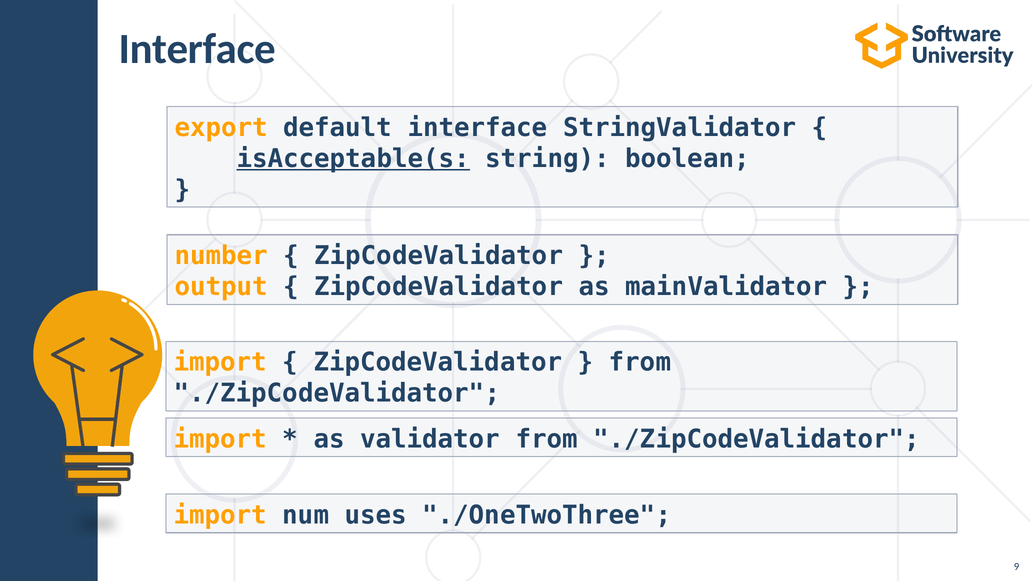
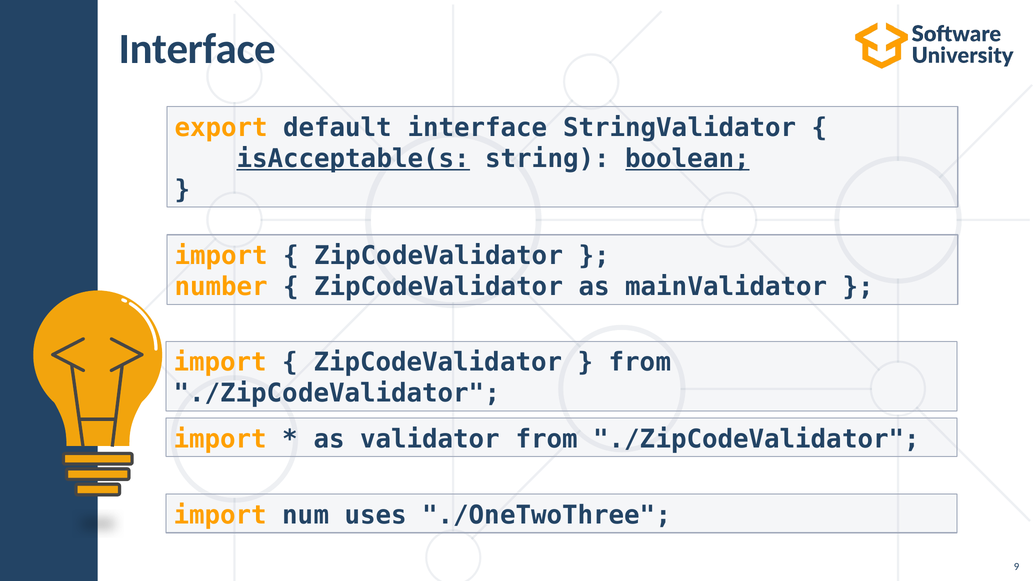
boolean underline: none -> present
number at (221, 256): number -> import
output: output -> number
